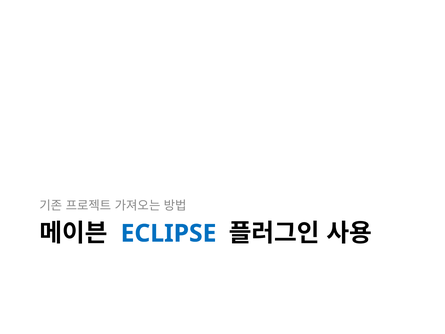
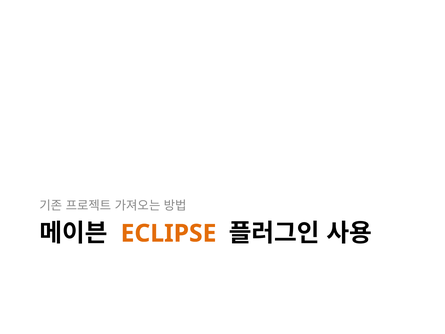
ECLIPSE colour: blue -> orange
